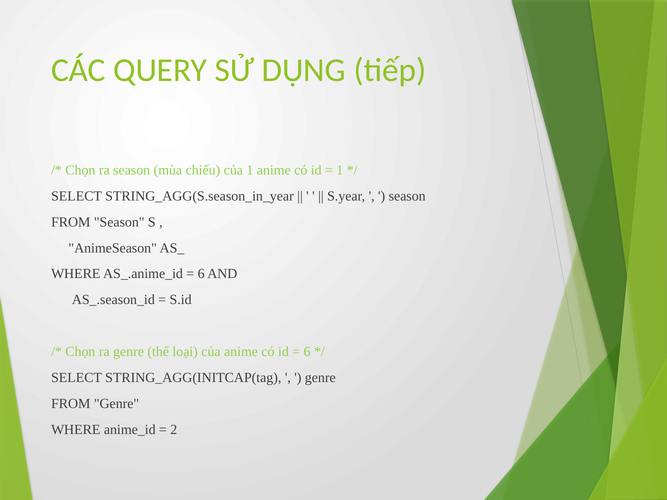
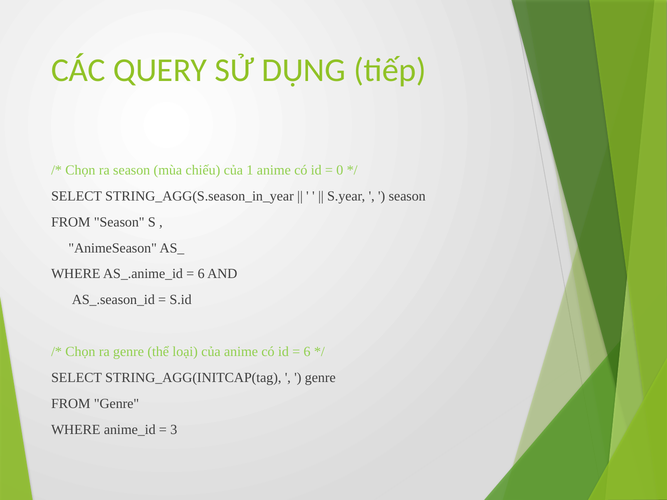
1 at (340, 170): 1 -> 0
2: 2 -> 3
